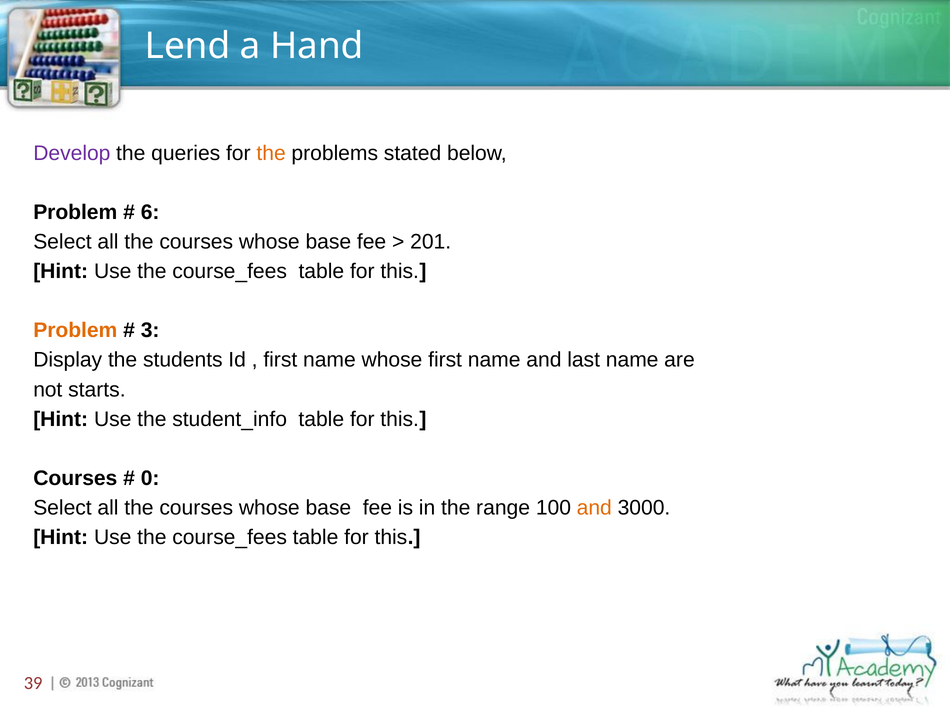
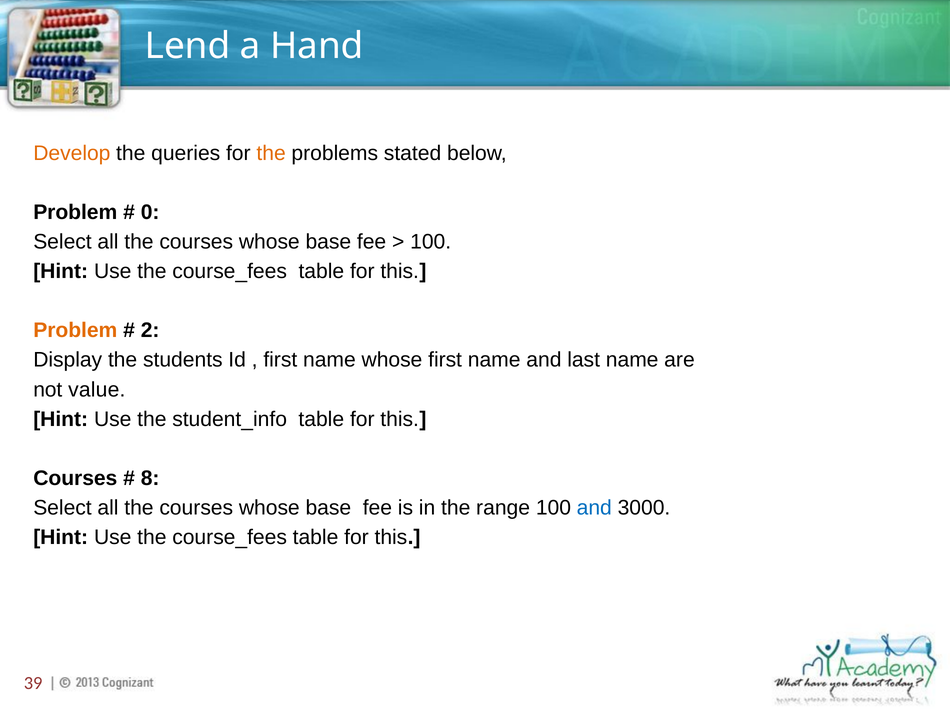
Develop colour: purple -> orange
6: 6 -> 0
201 at (431, 242): 201 -> 100
3: 3 -> 2
starts: starts -> value
0: 0 -> 8
and at (594, 508) colour: orange -> blue
